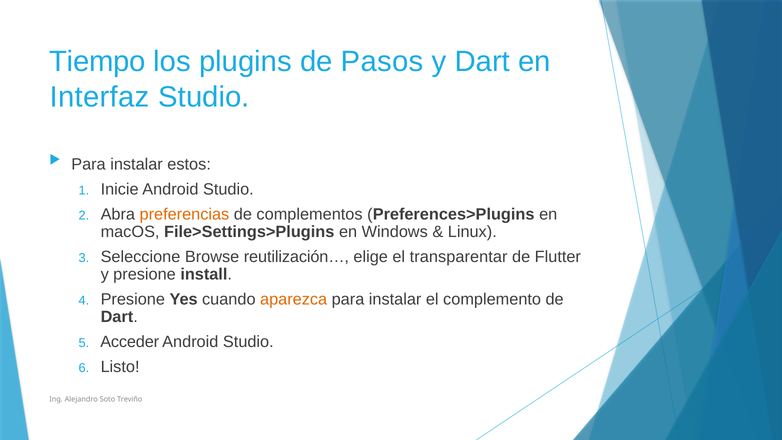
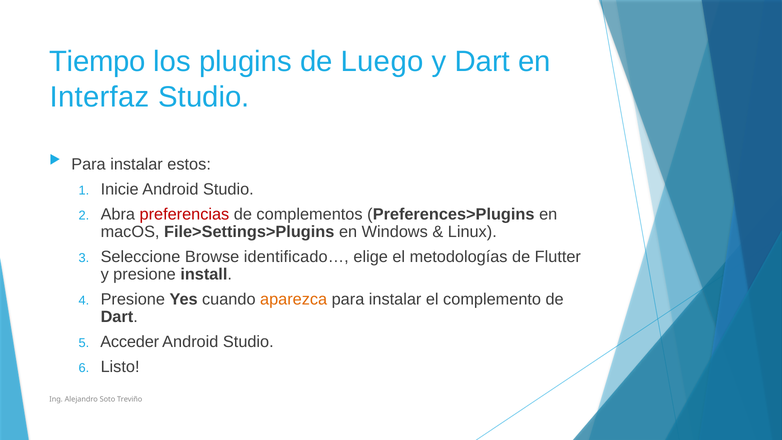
Pasos: Pasos -> Luego
preferencias colour: orange -> red
reutilización…: reutilización… -> identificado…
transparentar: transparentar -> metodologías
